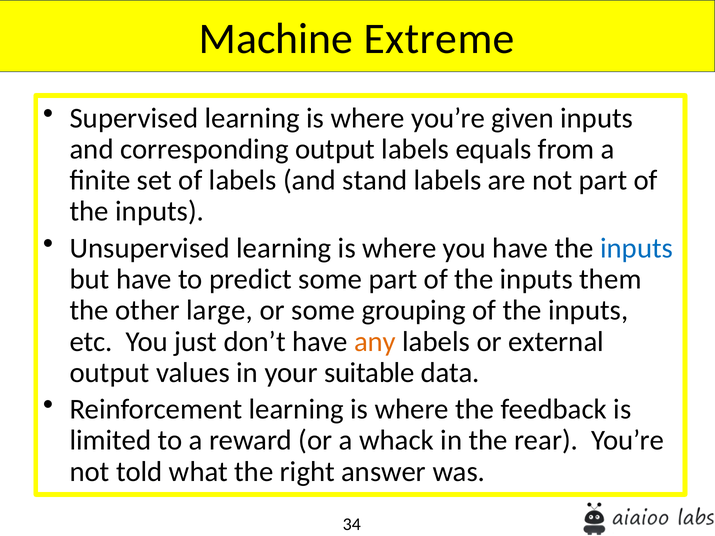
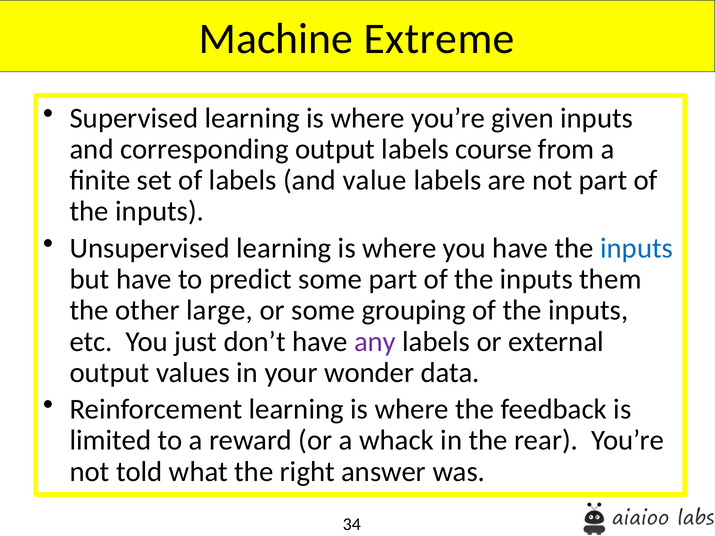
equals: equals -> course
stand: stand -> value
any colour: orange -> purple
suitable: suitable -> wonder
